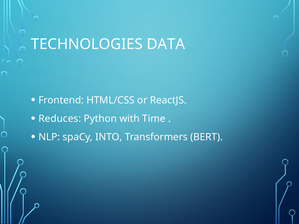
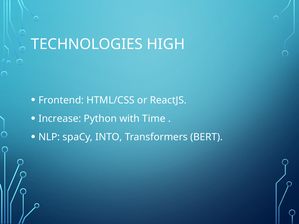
DATA: DATA -> HIGH
Reduces: Reduces -> Increase
